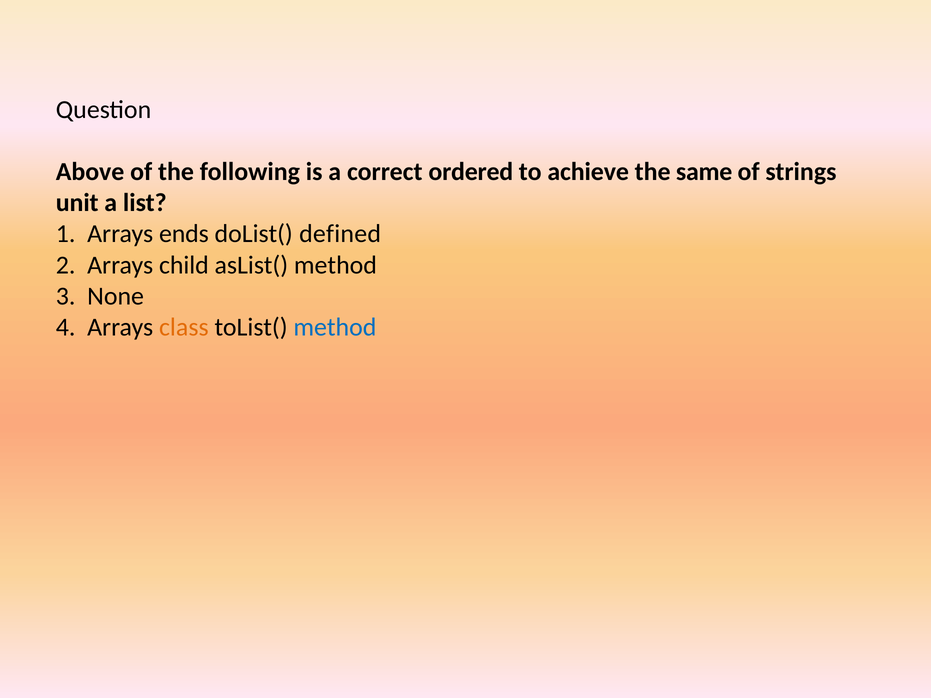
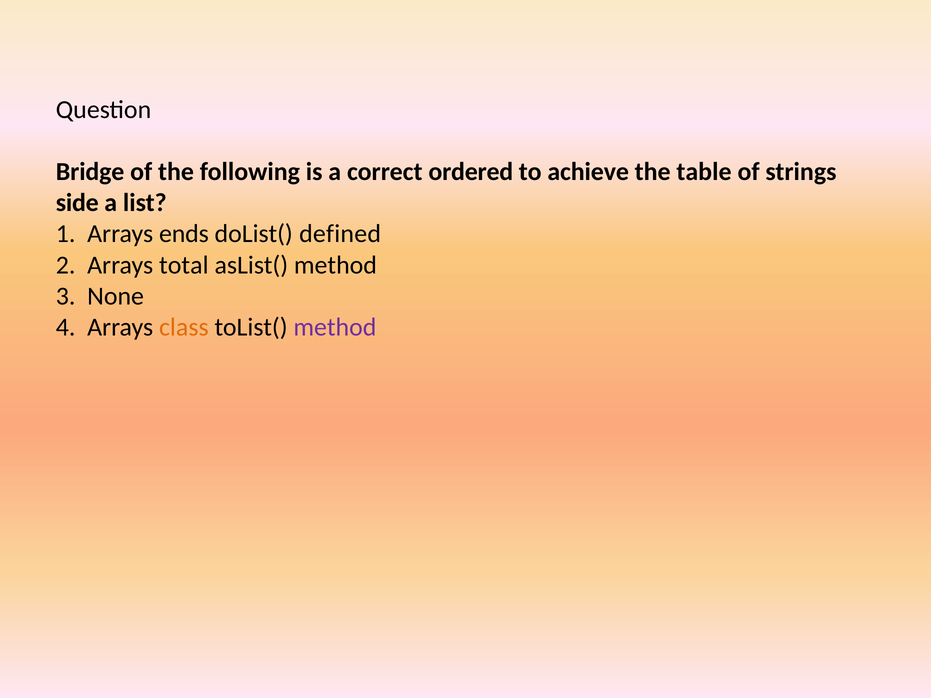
Above: Above -> Bridge
same: same -> table
unit: unit -> side
child: child -> total
method at (335, 327) colour: blue -> purple
